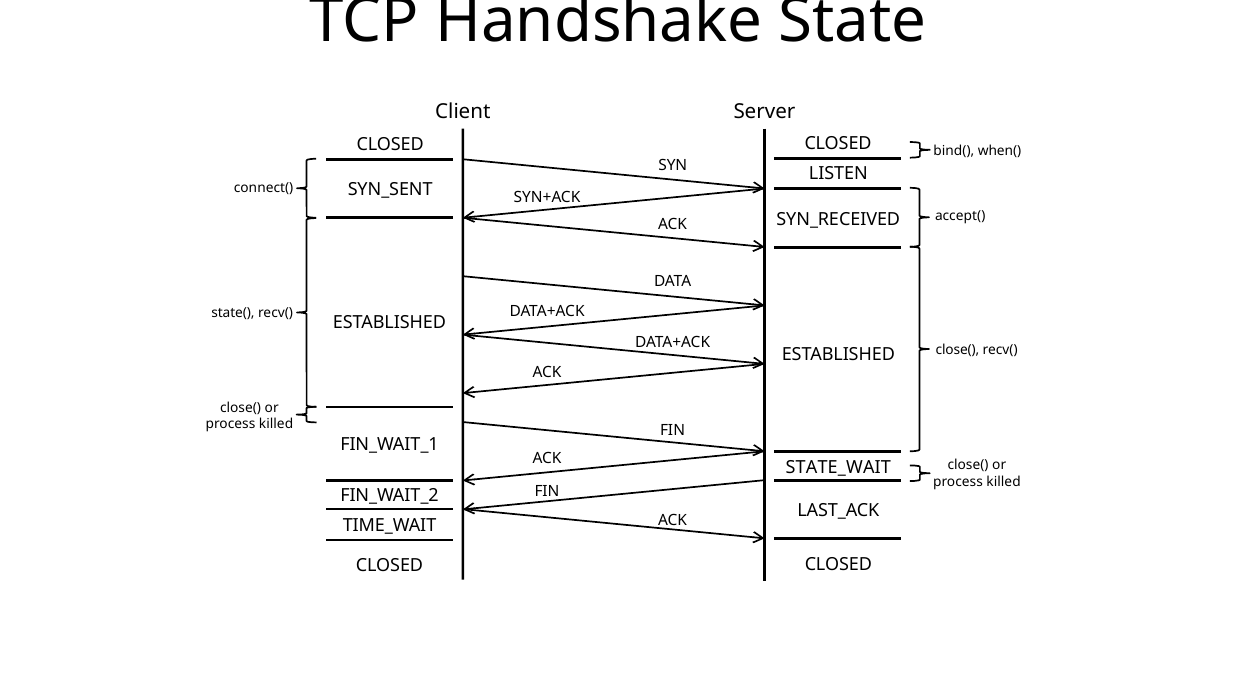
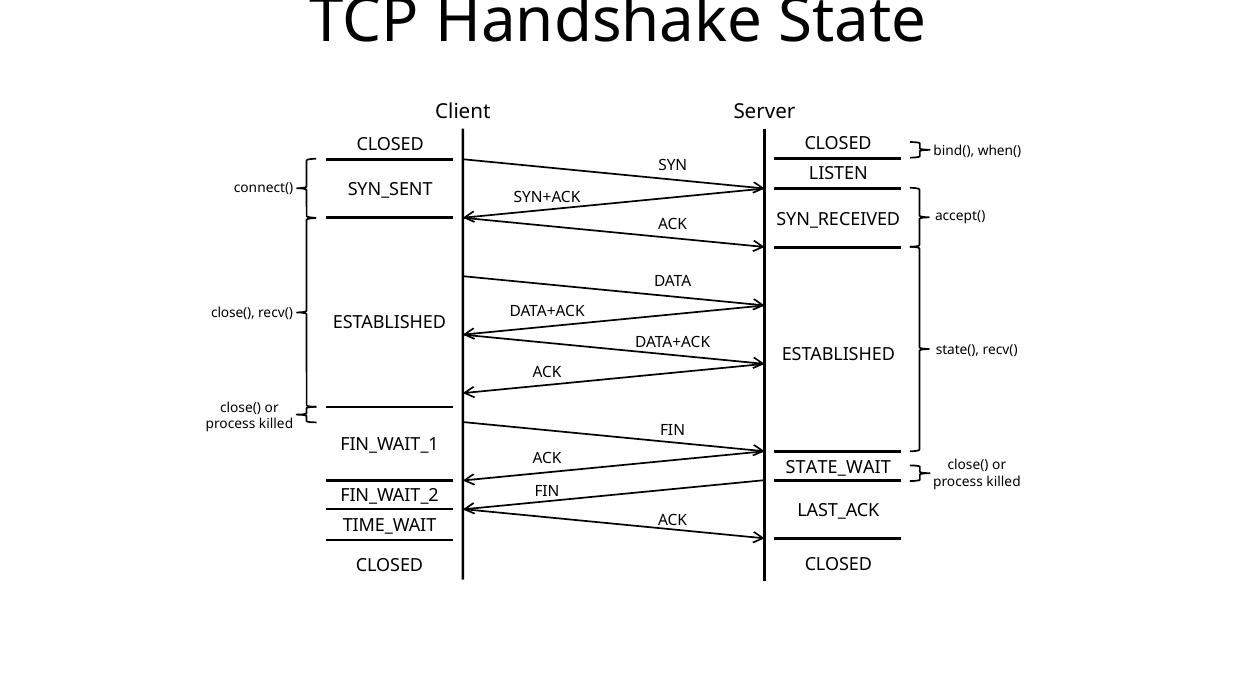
state( at (233, 313): state( -> close(
close( at (958, 349): close( -> state(
